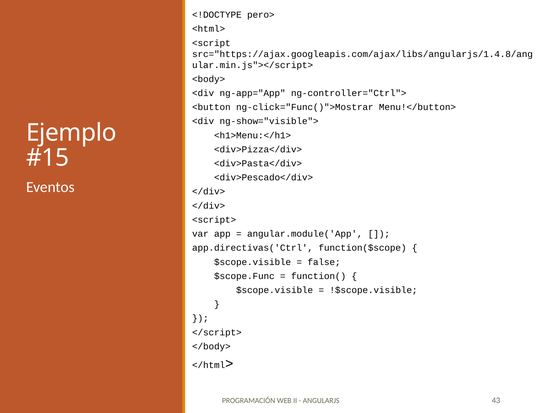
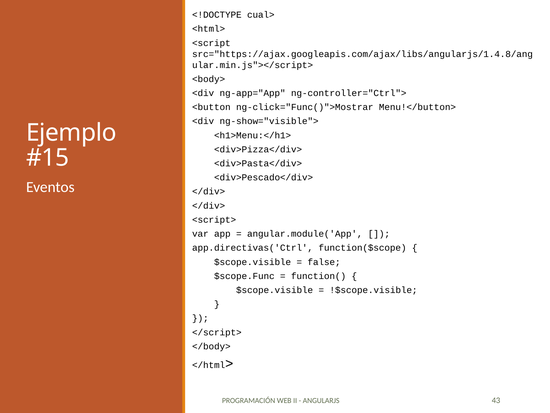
pero>: pero> -> cual>
